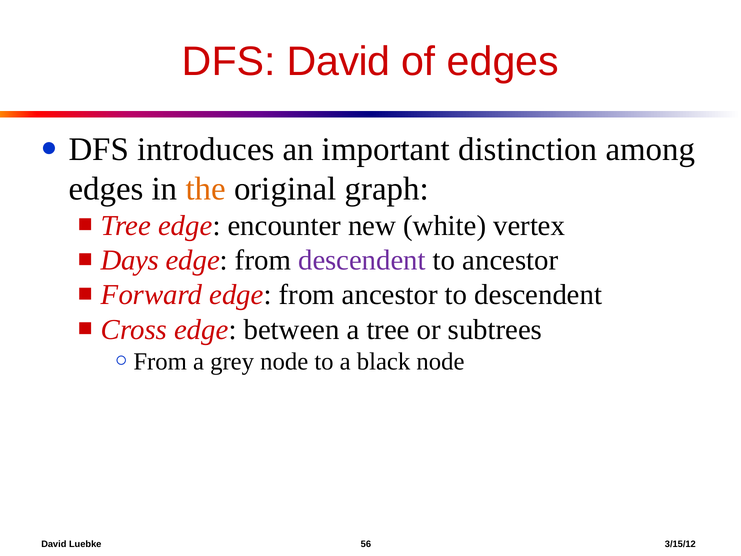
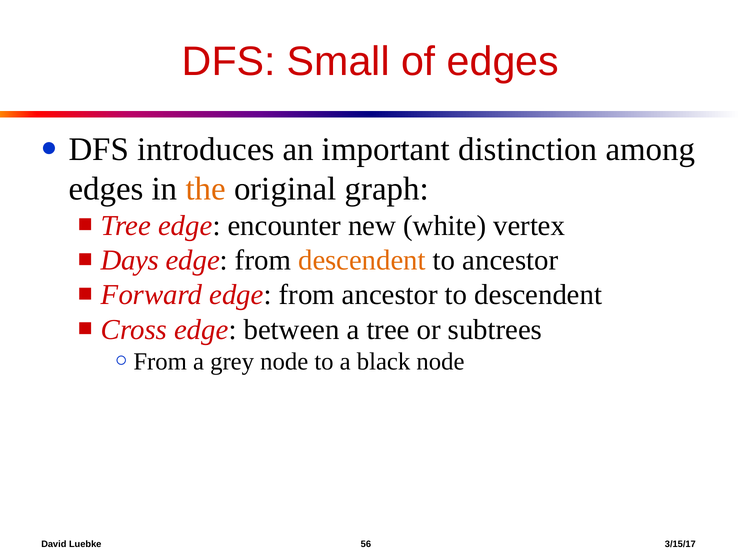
DFS David: David -> Small
descendent at (362, 260) colour: purple -> orange
3/15/12: 3/15/12 -> 3/15/17
